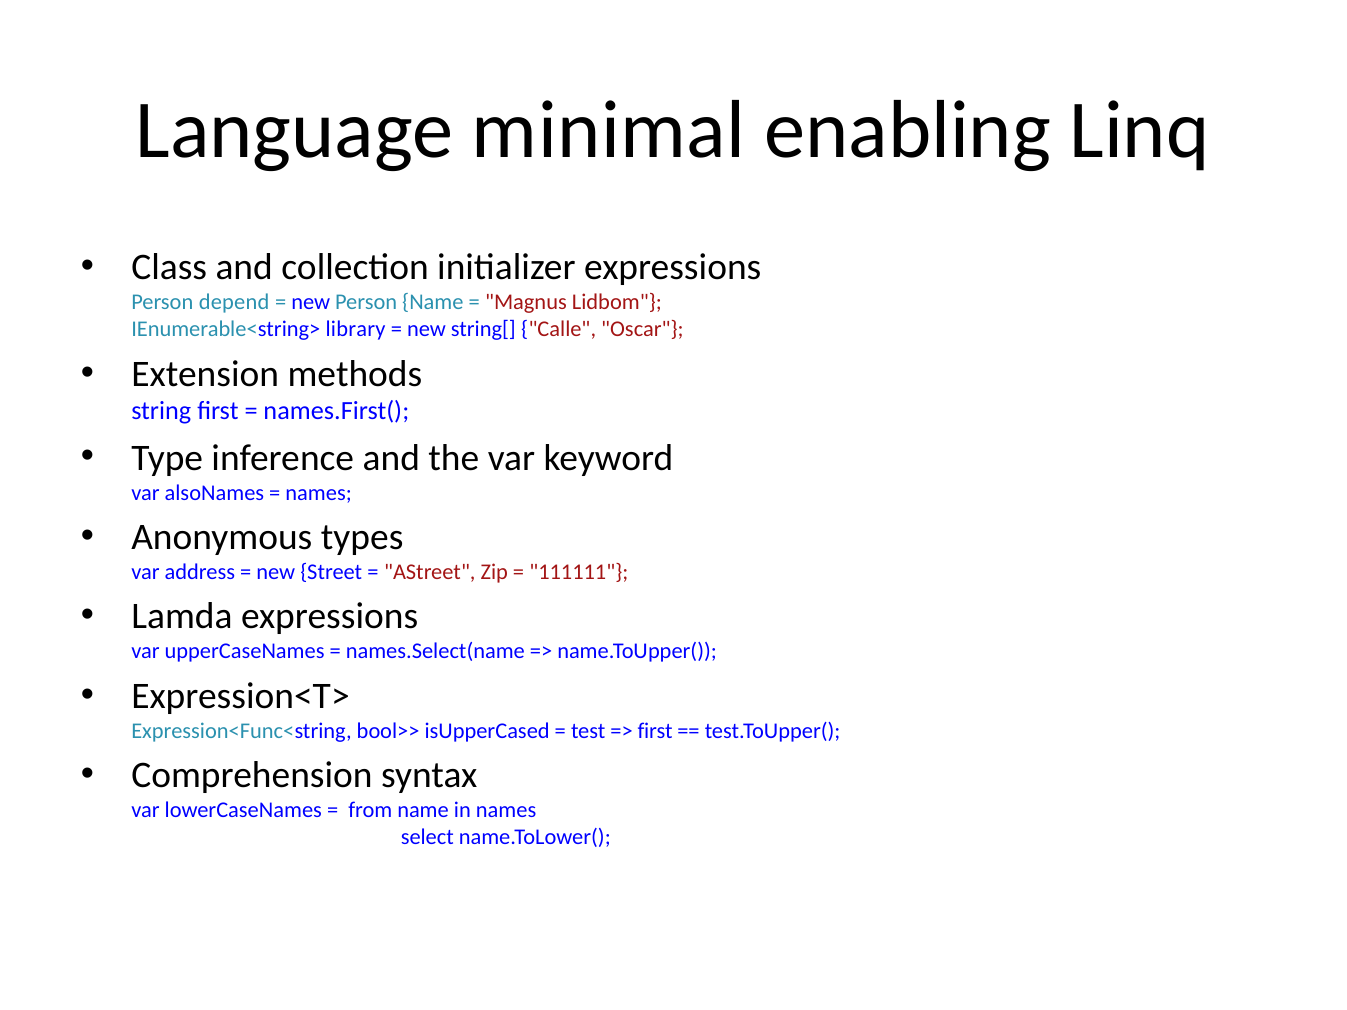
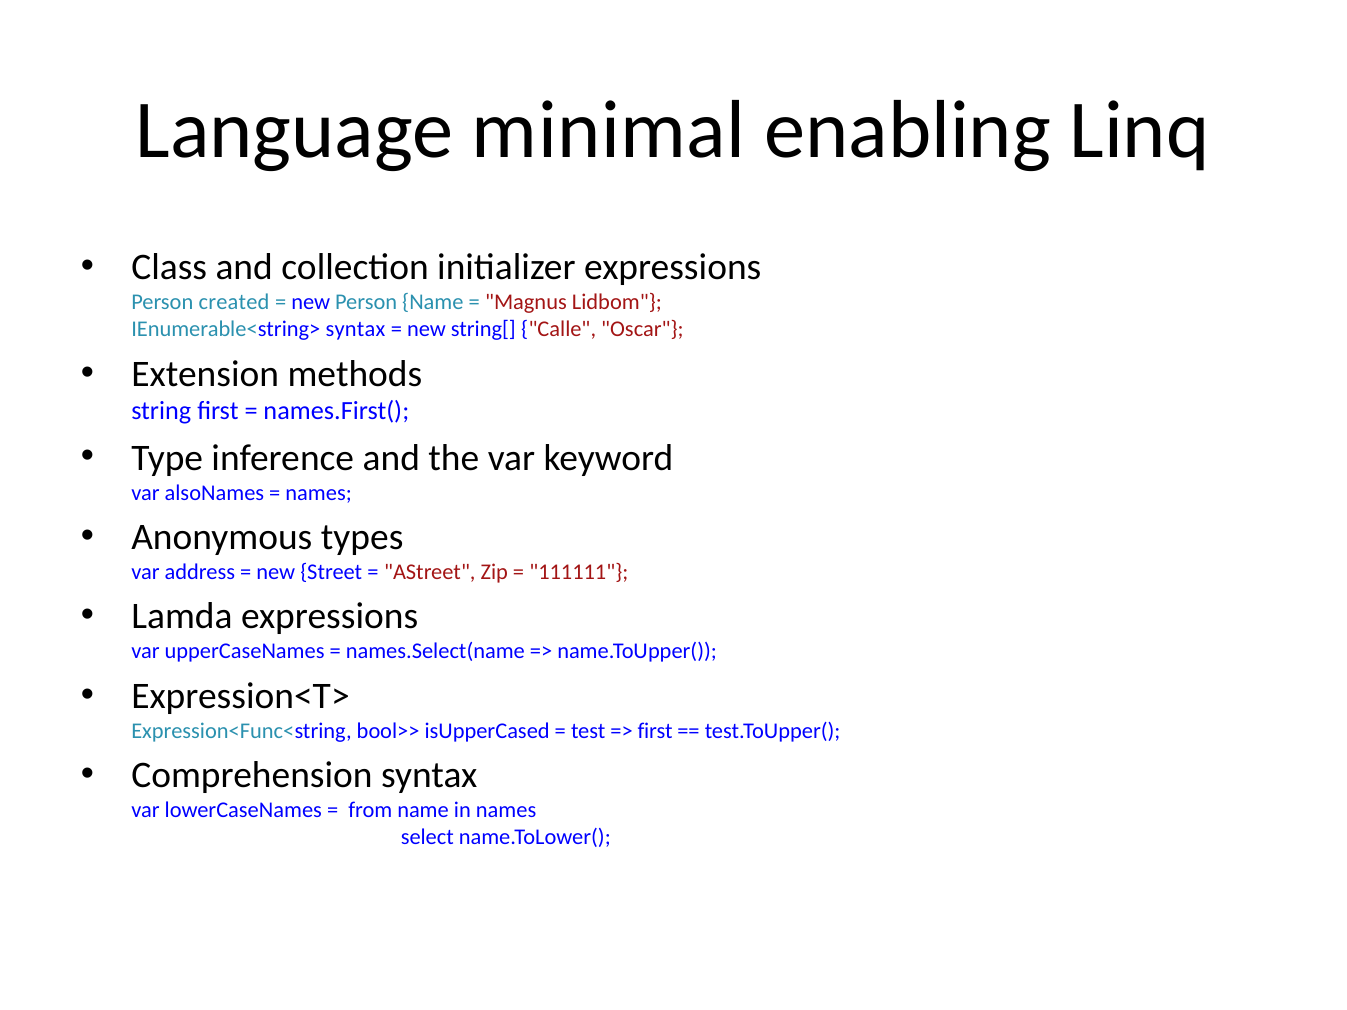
depend: depend -> created
IEnumerable<string> library: library -> syntax
